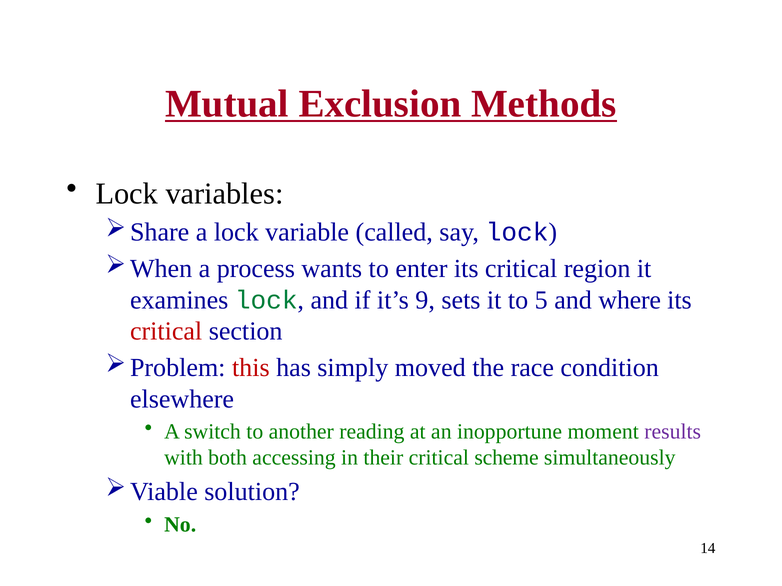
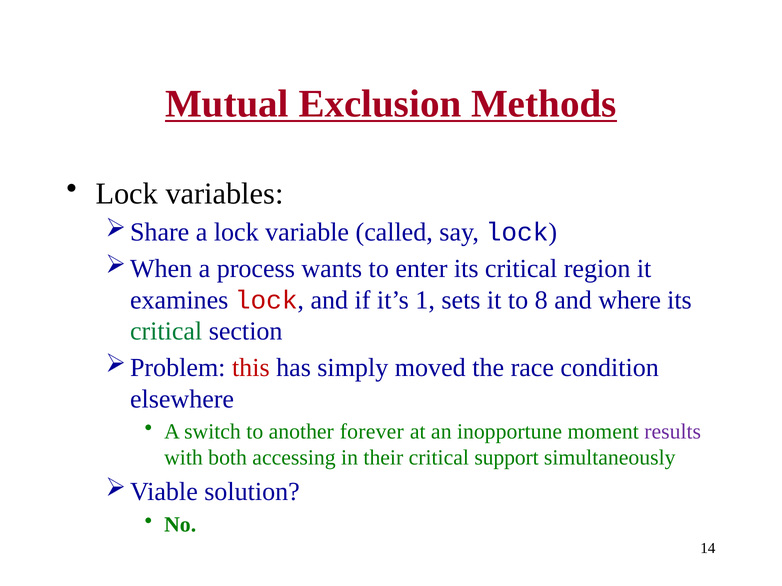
lock at (266, 300) colour: green -> red
9: 9 -> 1
5: 5 -> 8
critical at (166, 332) colour: red -> green
reading: reading -> forever
scheme: scheme -> support
